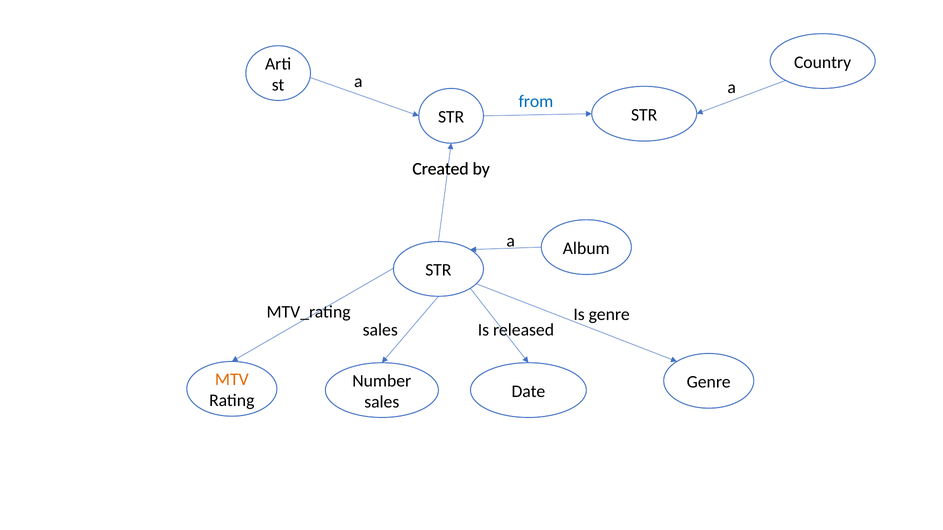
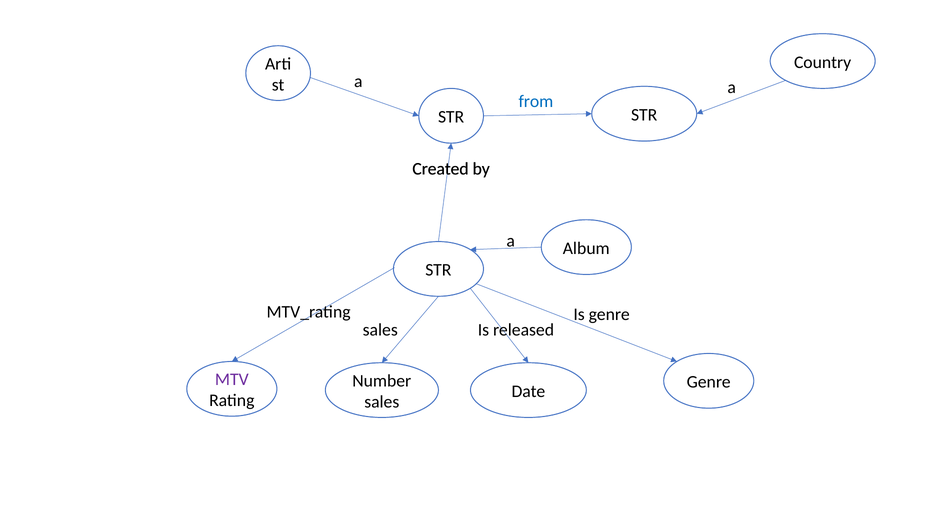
MTV colour: orange -> purple
